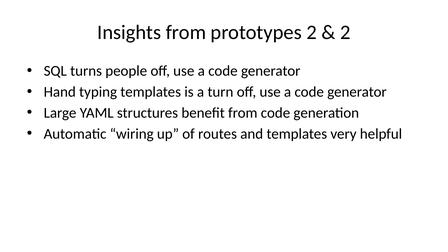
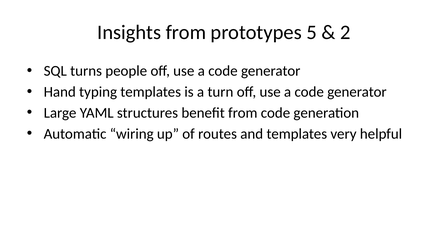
prototypes 2: 2 -> 5
